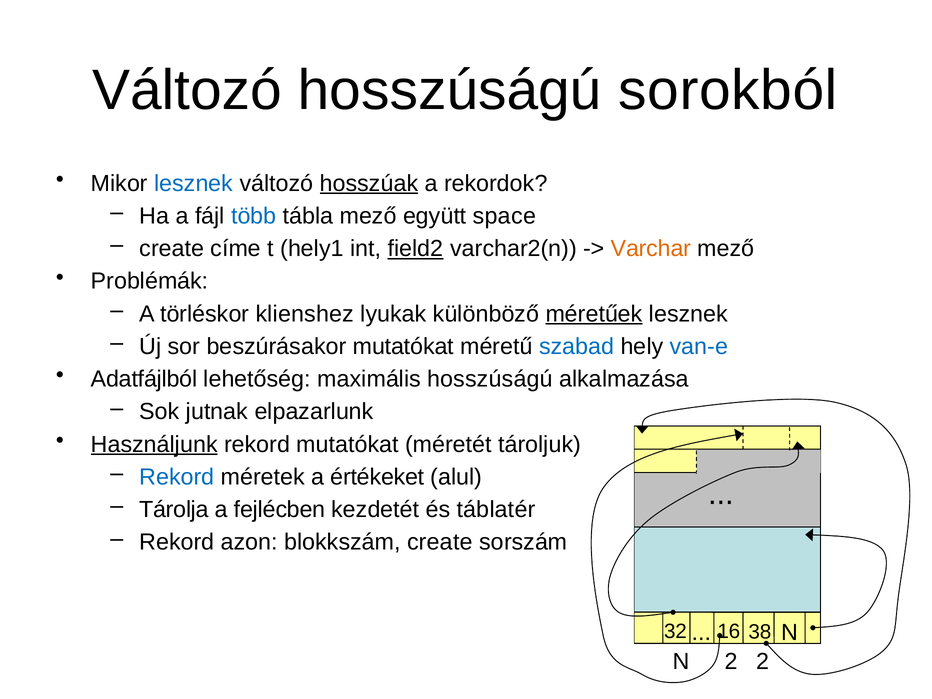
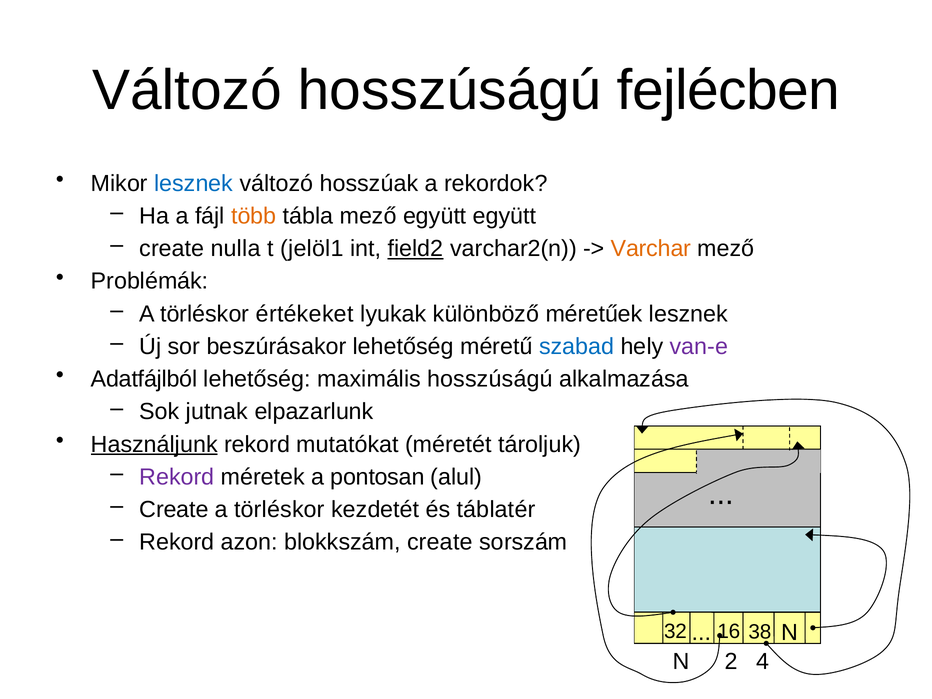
sorokból: sorokból -> fejlécben
hosszúak underline: present -> none
több colour: blue -> orange
együtt space: space -> együtt
címe: címe -> nulla
hely1: hely1 -> jelöl1
klienshez: klienshez -> értékeket
méretűek underline: present -> none
beszúrásakor mutatókat: mutatókat -> lehetőség
van-e colour: blue -> purple
Rekord at (177, 477) colour: blue -> purple
értékeket: értékeket -> pontosan
Tárolja at (174, 510): Tárolja -> Create
fejlécben at (280, 510): fejlécben -> törléskor
2 2: 2 -> 4
